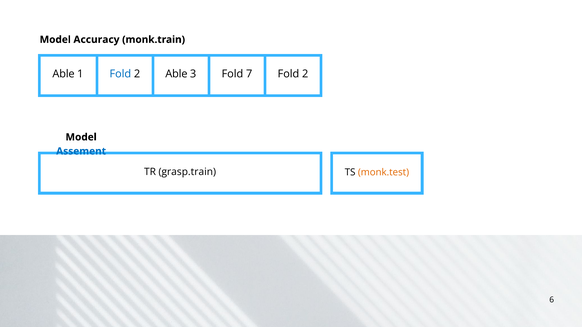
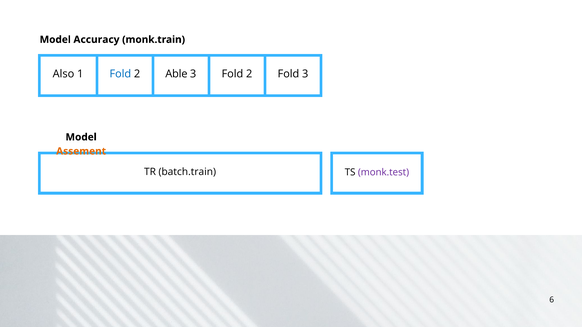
Able at (64, 74): Able -> Also
3 Fold 7: 7 -> 2
2 at (305, 74): 2 -> 3
Assement colour: blue -> orange
grasp.train: grasp.train -> batch.train
monk.test colour: orange -> purple
